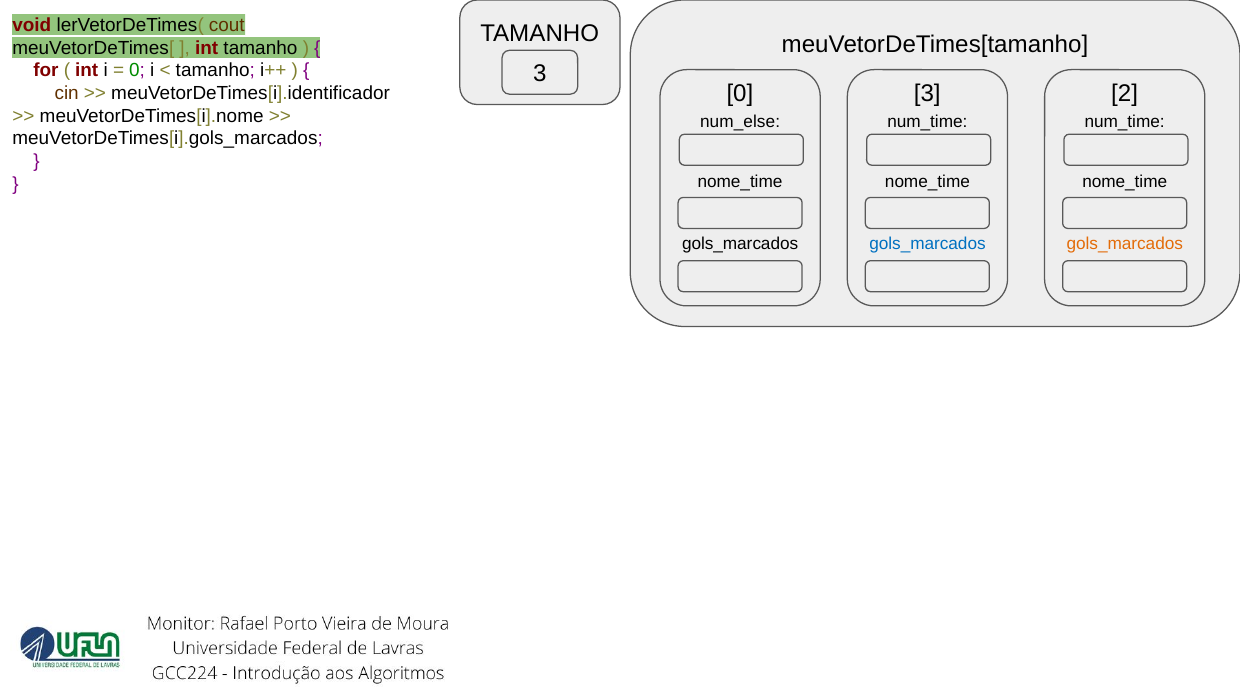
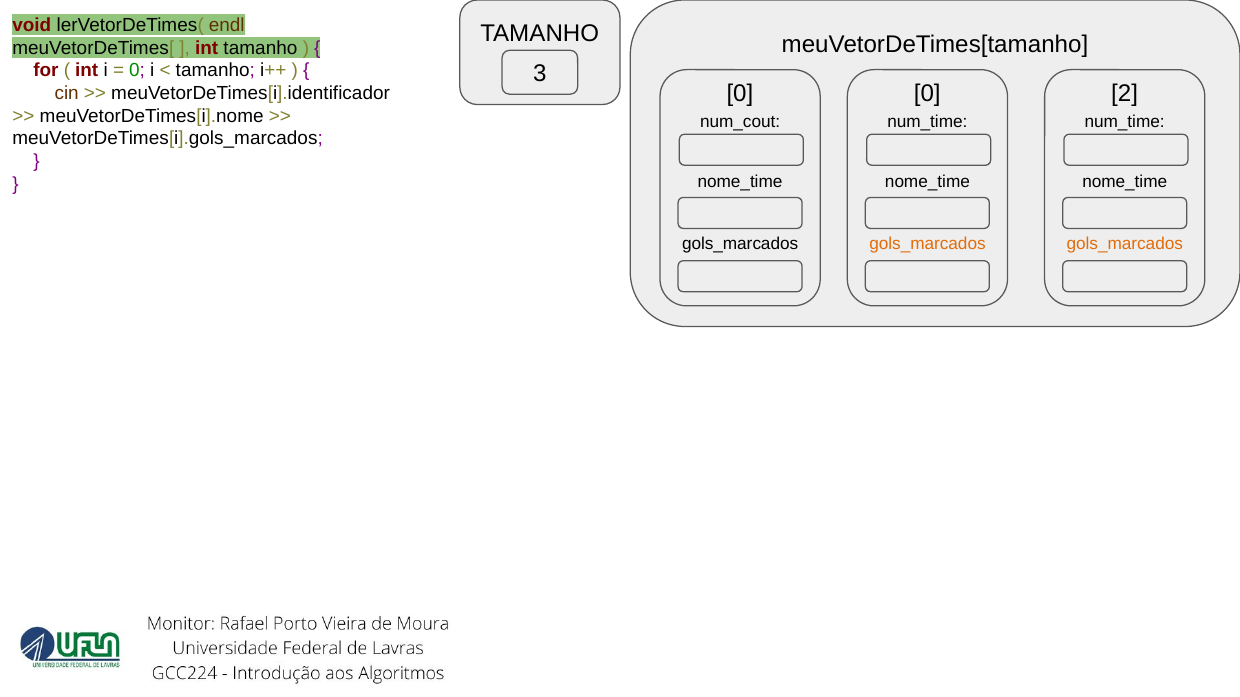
cout: cout -> endl
3 at (927, 94): 3 -> 0
num_else: num_else -> num_cout
gols_marcados at (928, 244) colour: blue -> orange
